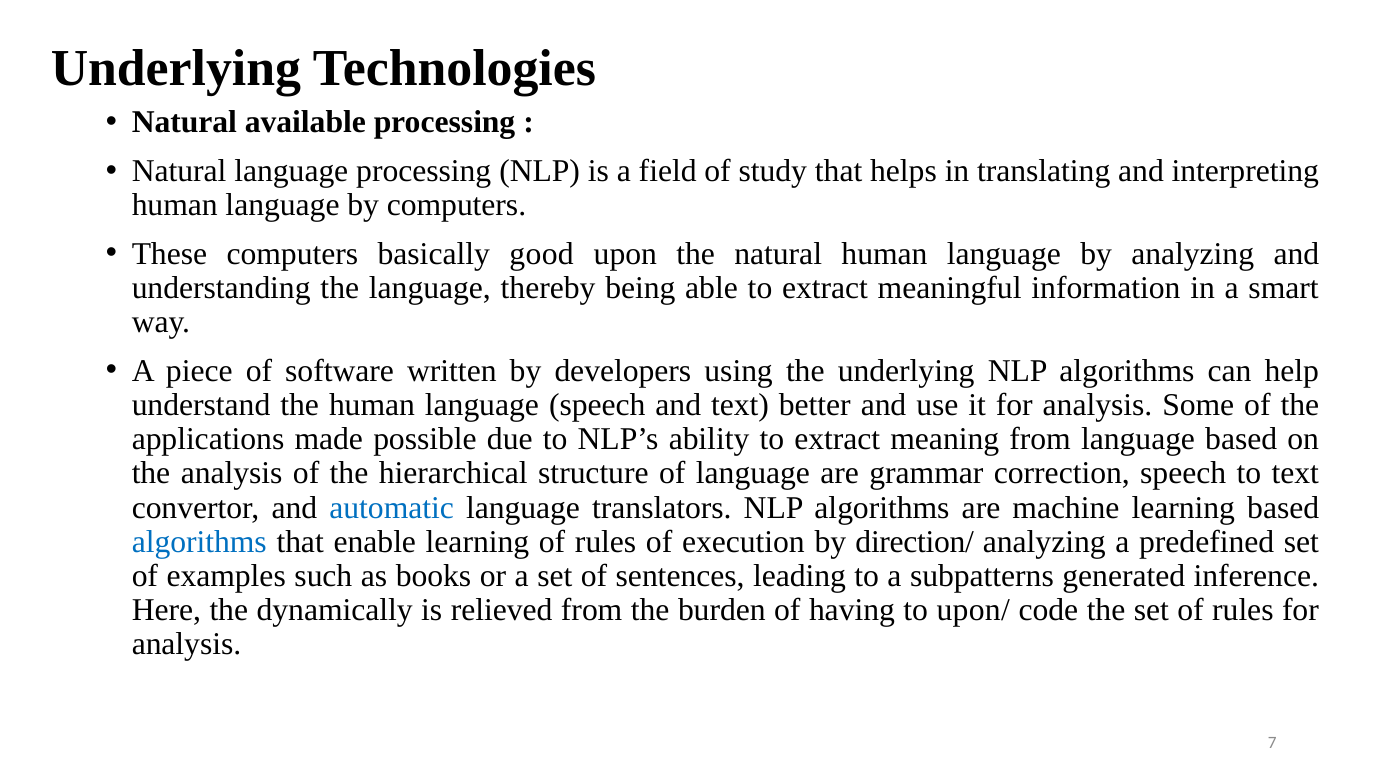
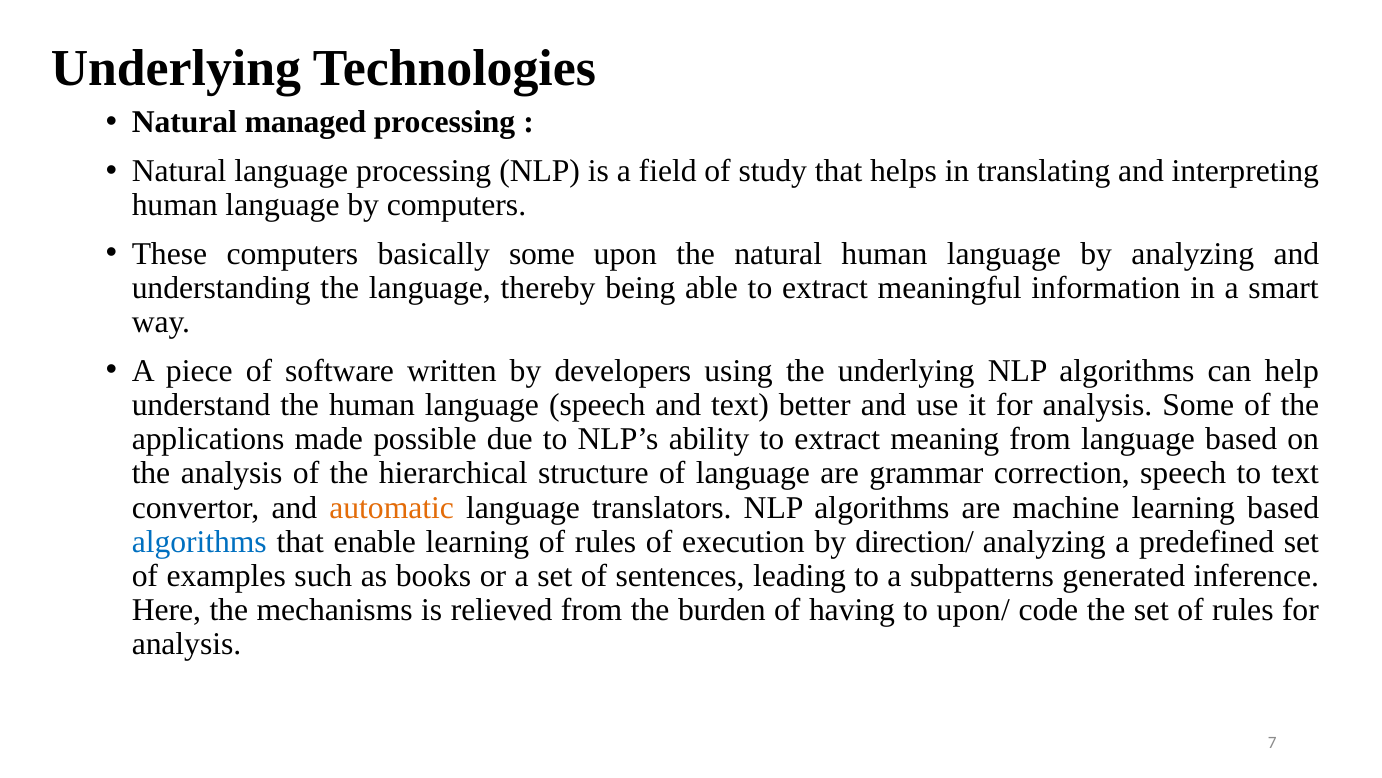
available: available -> managed
basically good: good -> some
automatic colour: blue -> orange
dynamically: dynamically -> mechanisms
